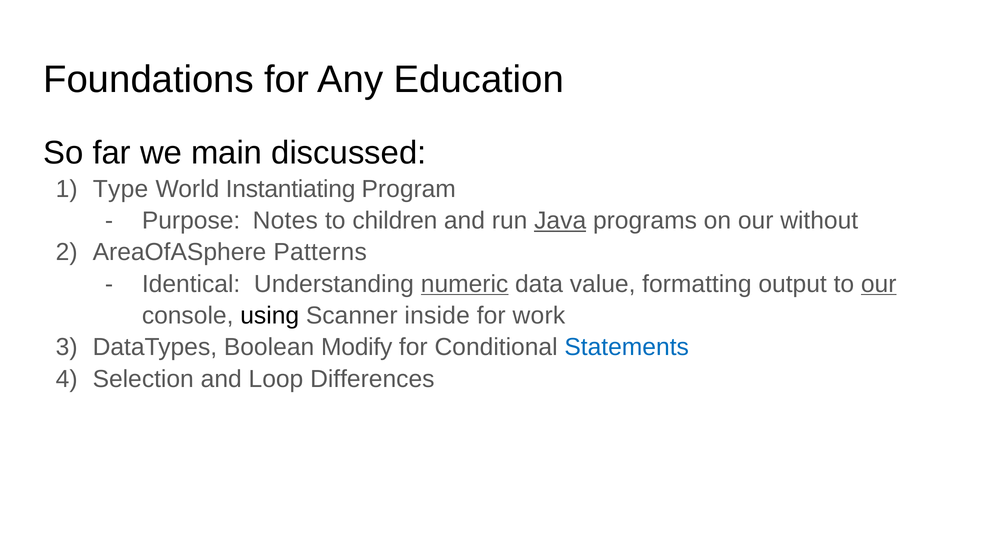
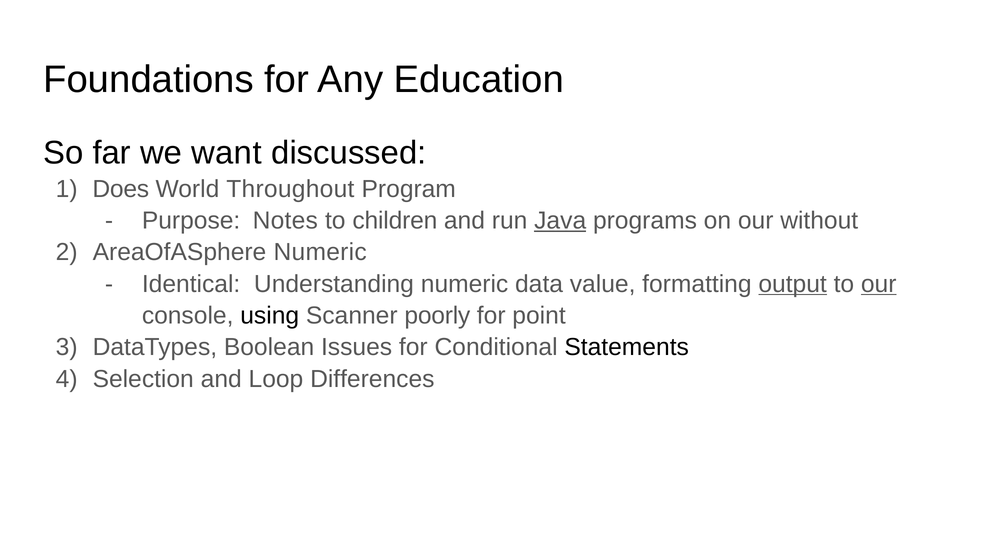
main: main -> want
Type: Type -> Does
Instantiating: Instantiating -> Throughout
AreaOfASphere Patterns: Patterns -> Numeric
numeric at (465, 284) underline: present -> none
output underline: none -> present
inside: inside -> poorly
work: work -> point
Modify: Modify -> Issues
Statements colour: blue -> black
